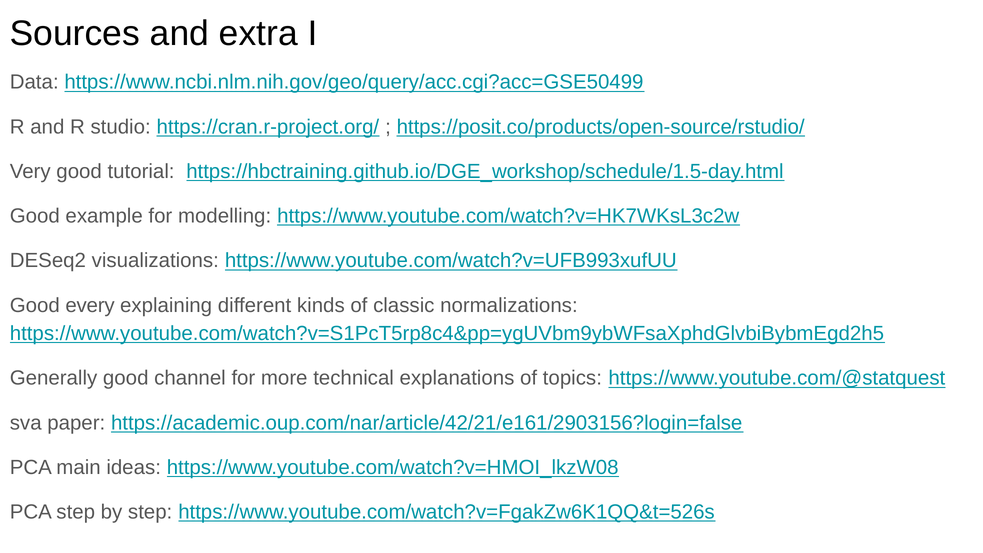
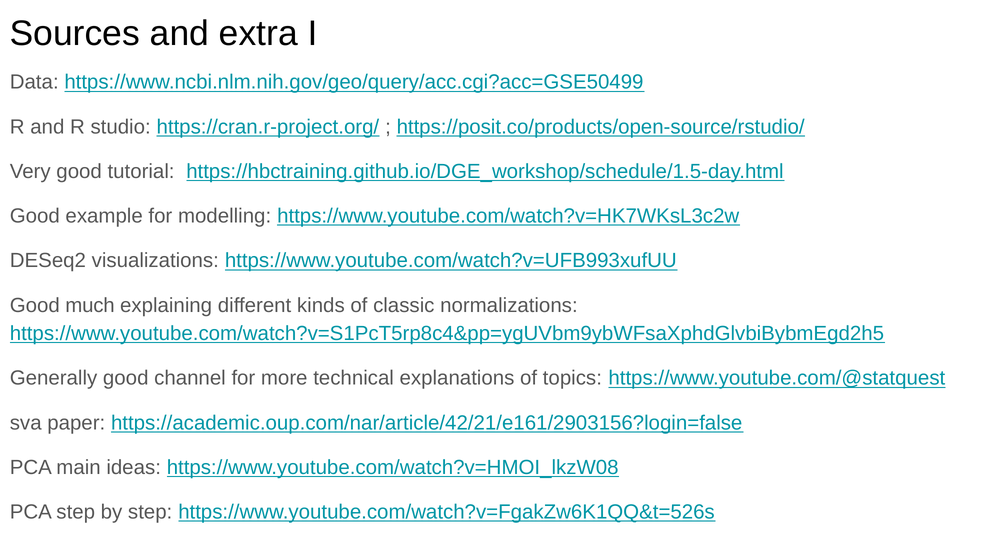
every: every -> much
